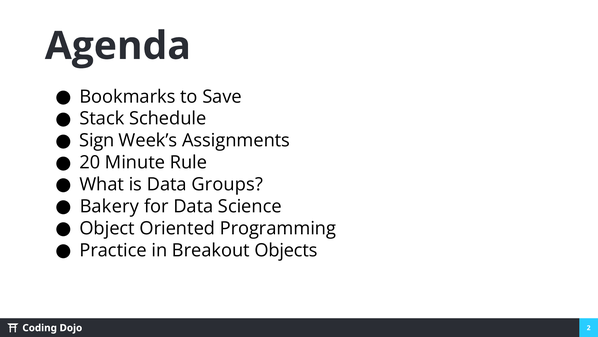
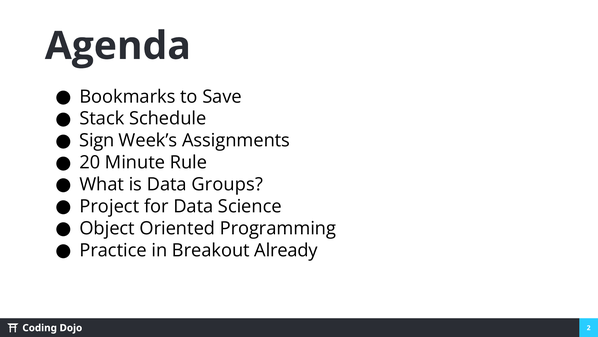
Bakery: Bakery -> Project
Objects: Objects -> Already
